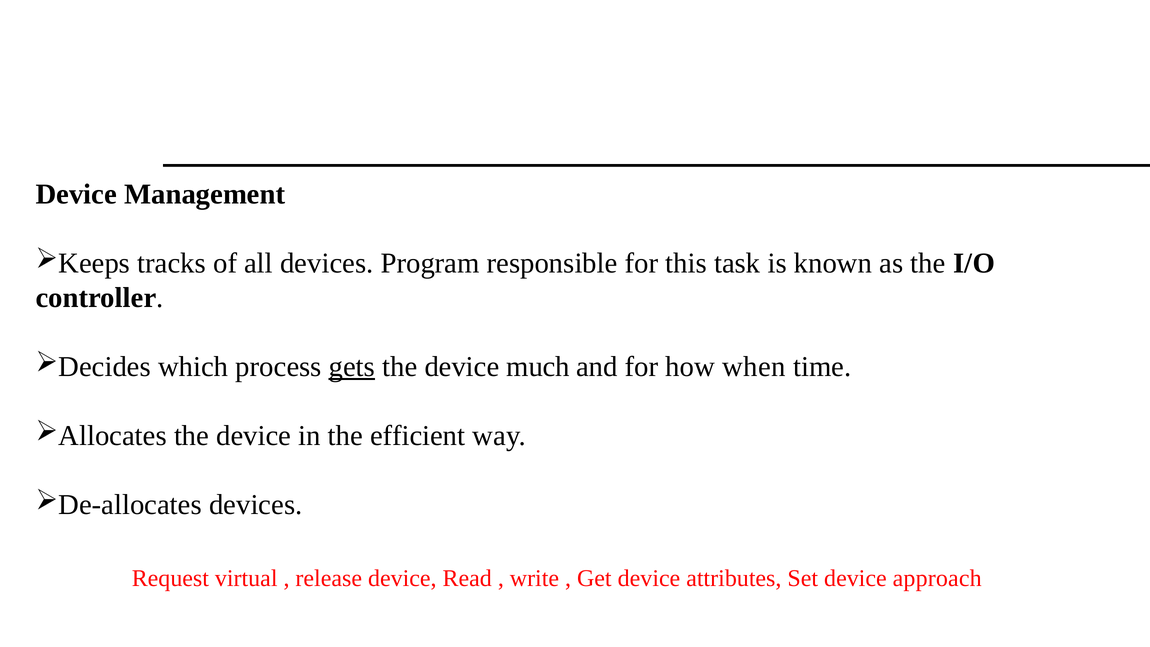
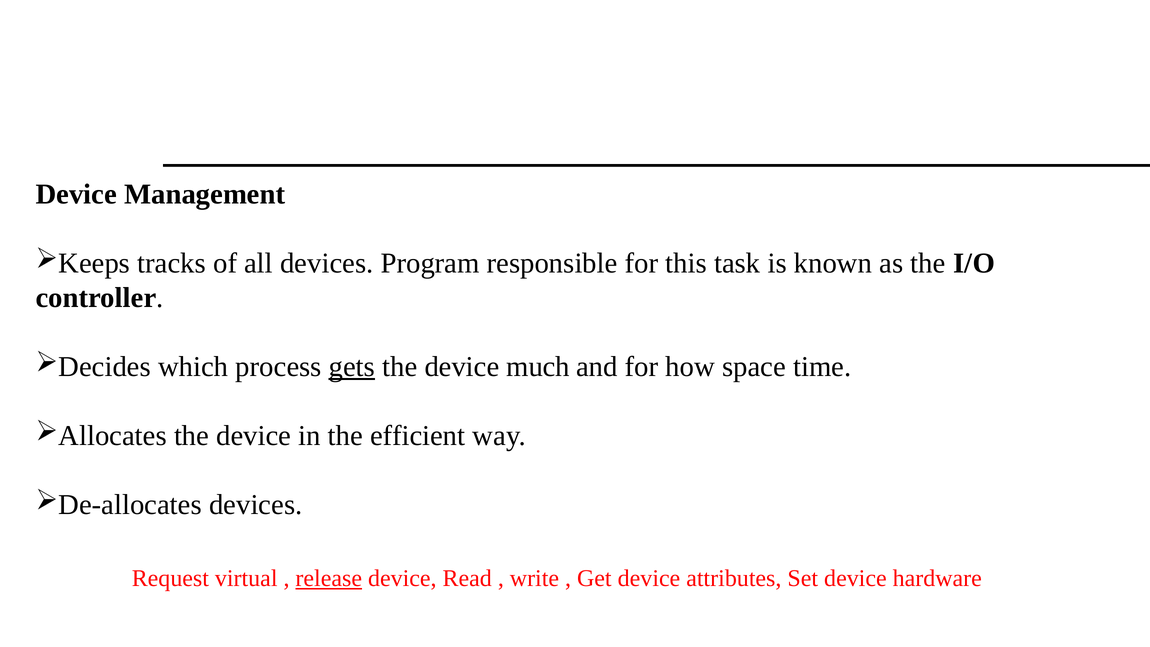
when: when -> space
release underline: none -> present
approach: approach -> hardware
